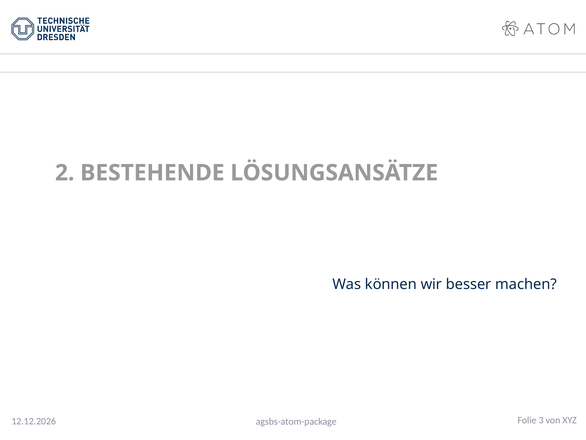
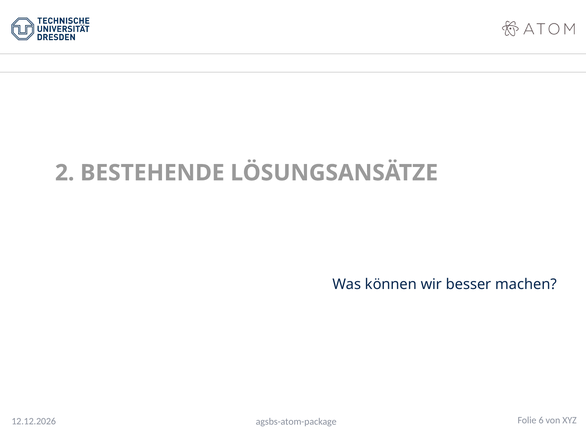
3: 3 -> 6
